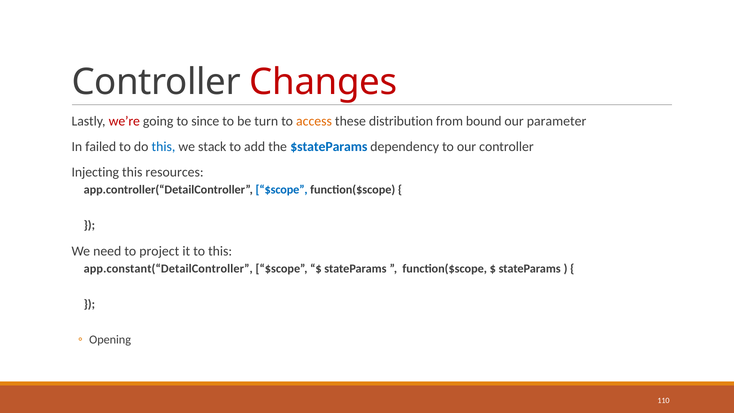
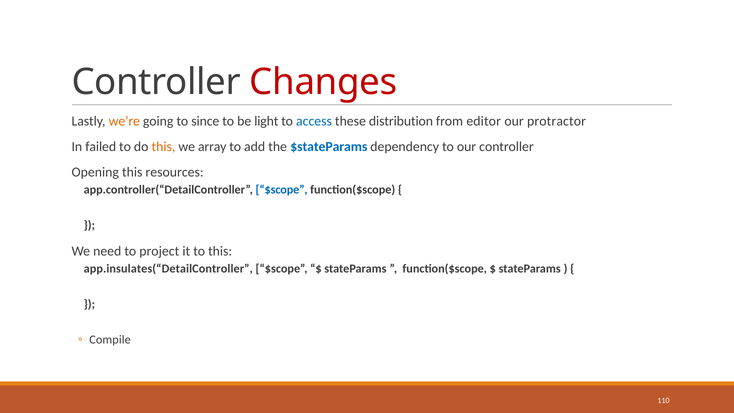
we’re colour: red -> orange
turn: turn -> light
access colour: orange -> blue
bound: bound -> editor
parameter: parameter -> protractor
this at (163, 147) colour: blue -> orange
stack: stack -> array
Injecting: Injecting -> Opening
app.constant(“DetailController: app.constant(“DetailController -> app.insulates(“DetailController
Opening: Opening -> Compile
